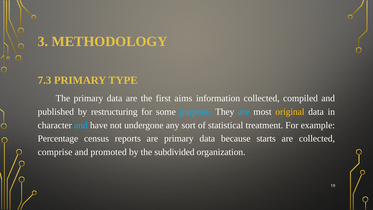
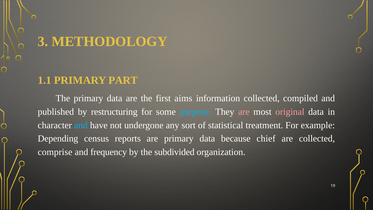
7.3: 7.3 -> 1.1
TYPE: TYPE -> PART
are at (244, 112) colour: light blue -> pink
original colour: yellow -> pink
Percentage: Percentage -> Depending
starts: starts -> chief
promoted: promoted -> frequency
